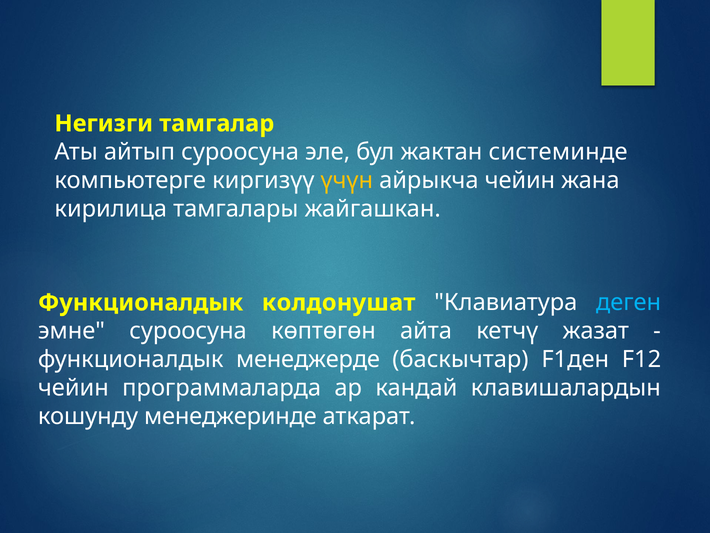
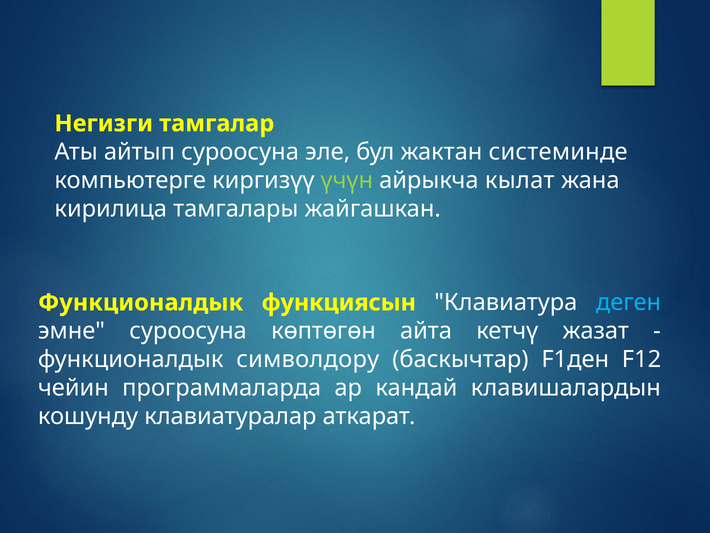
үчүн colour: yellow -> light green
айрыкча чейин: чейин -> кылат
колдонушат: колдонушат -> функциясын
менеджерде: менеджерде -> символдору
менеджеринде: менеджеринде -> клавиатуралар
